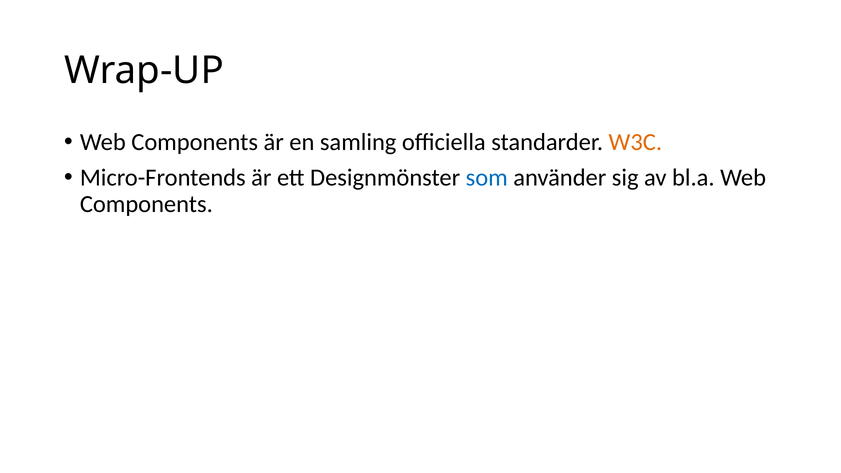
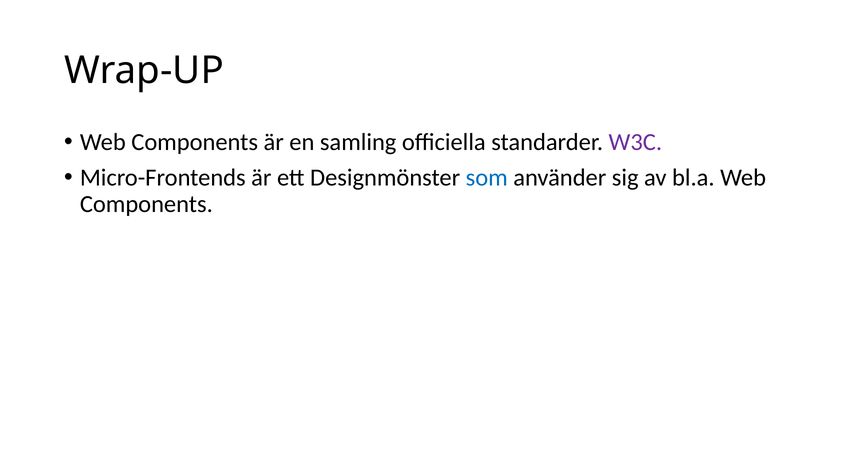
W3C colour: orange -> purple
